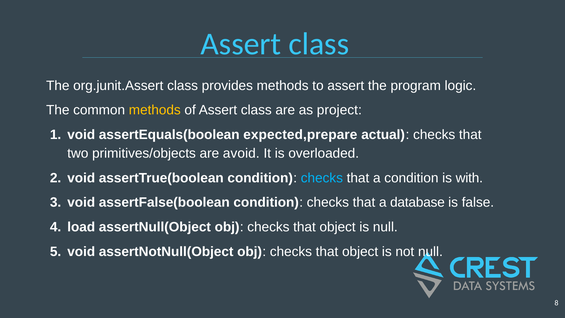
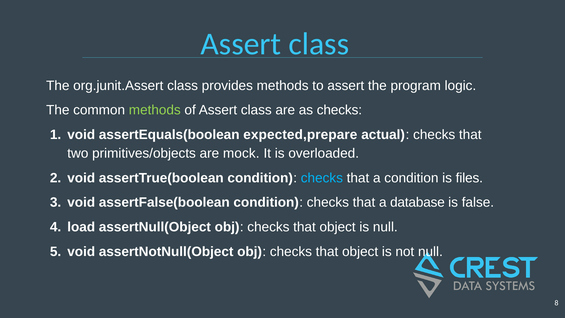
methods at (155, 110) colour: yellow -> light green
as project: project -> checks
avoid: avoid -> mock
with: with -> files
